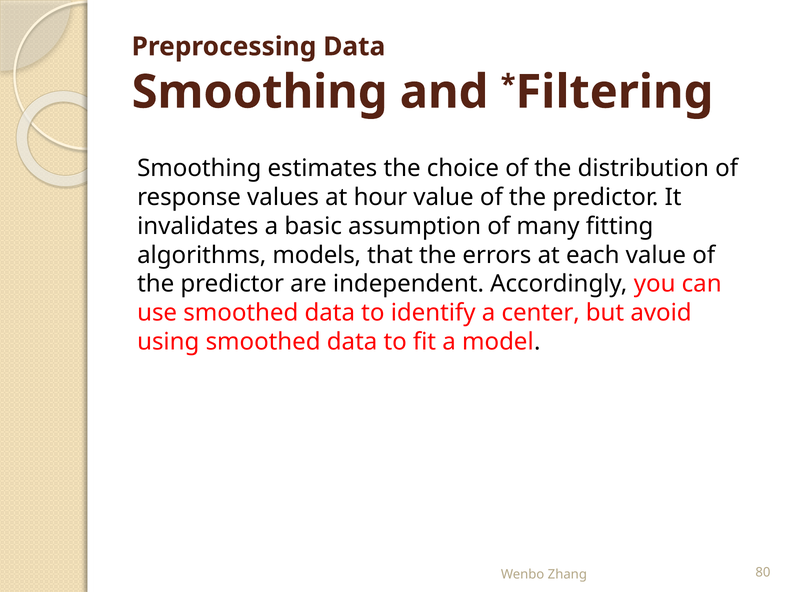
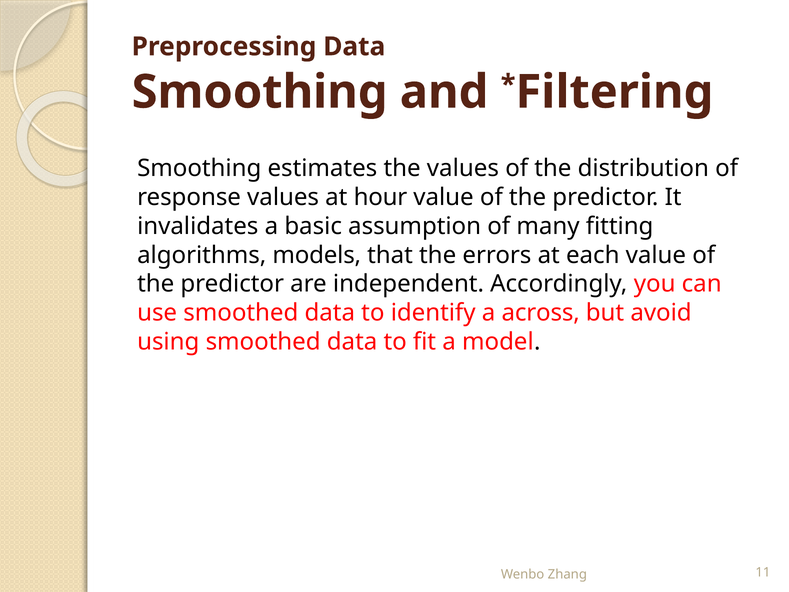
the choice: choice -> values
center: center -> across
80: 80 -> 11
